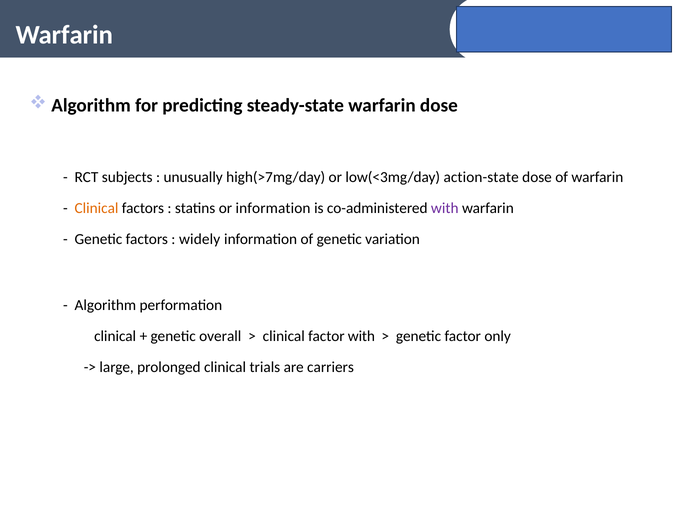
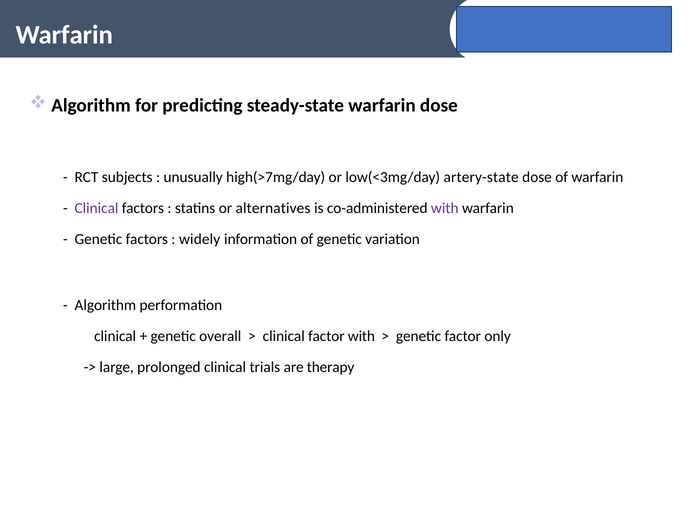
action-state: action-state -> artery-state
Clinical at (97, 208) colour: orange -> purple
or information: information -> alternatives
carriers: carriers -> therapy
